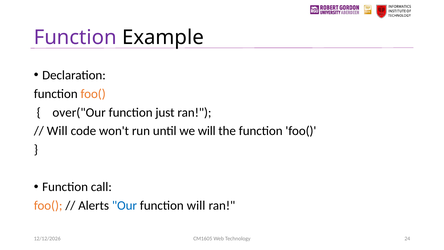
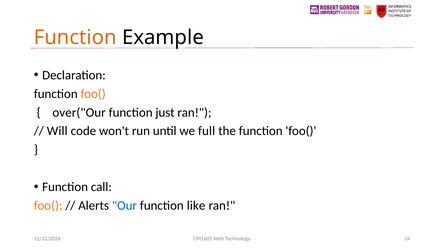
Function at (75, 37) colour: purple -> orange
we will: will -> full
function will: will -> like
